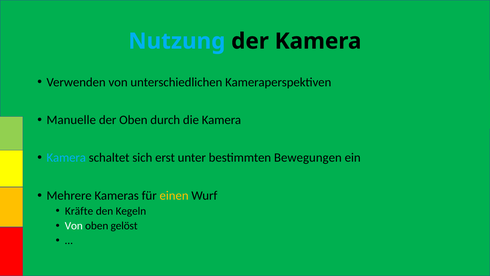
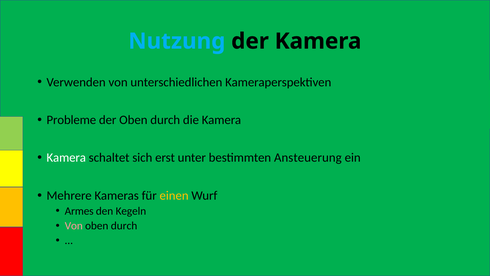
Manuelle: Manuelle -> Probleme
Kamera at (66, 158) colour: light blue -> white
Bewegungen: Bewegungen -> Ansteuerung
Kräfte: Kräfte -> Armes
Von at (74, 225) colour: white -> pink
gelöst at (124, 225): gelöst -> durch
